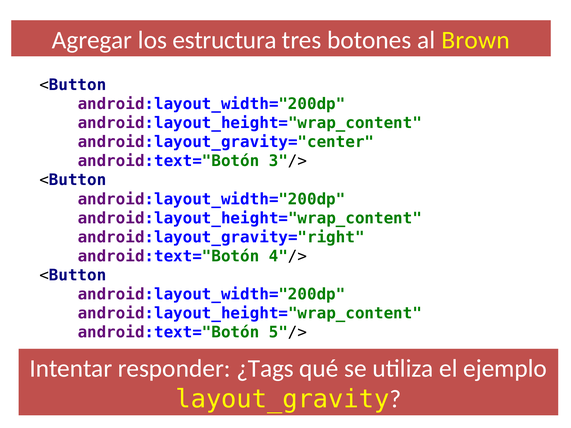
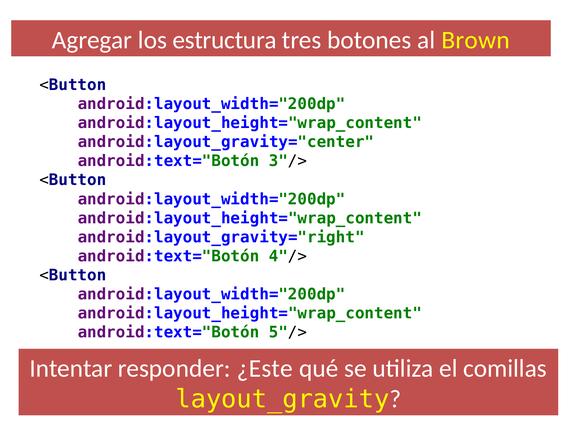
¿Tags: ¿Tags -> ¿Este
ejemplo: ejemplo -> comillas
